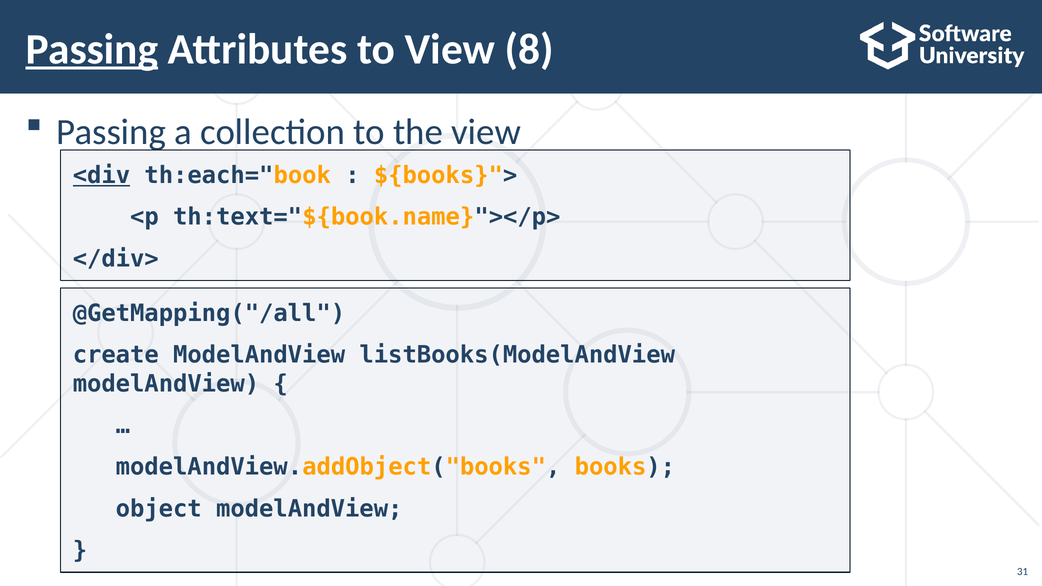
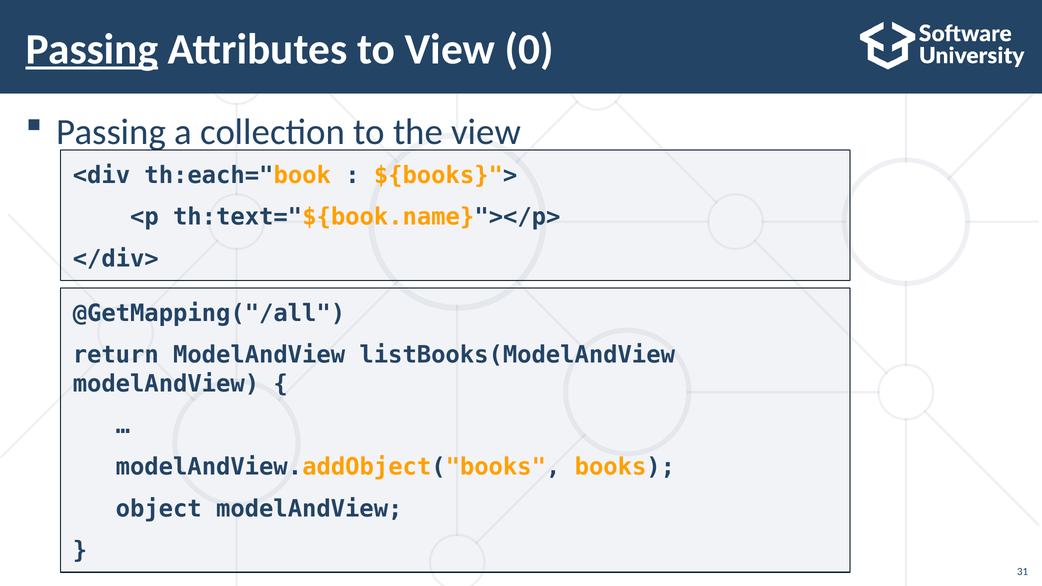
8: 8 -> 0
<div underline: present -> none
create: create -> return
